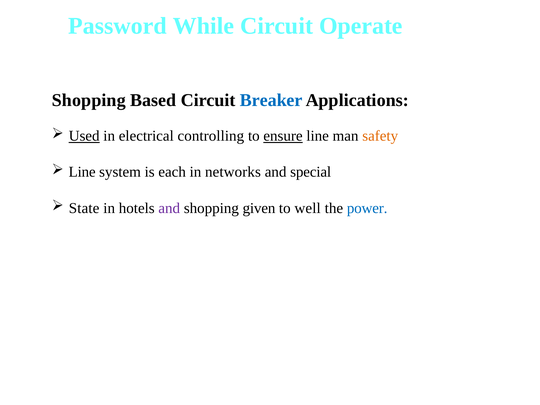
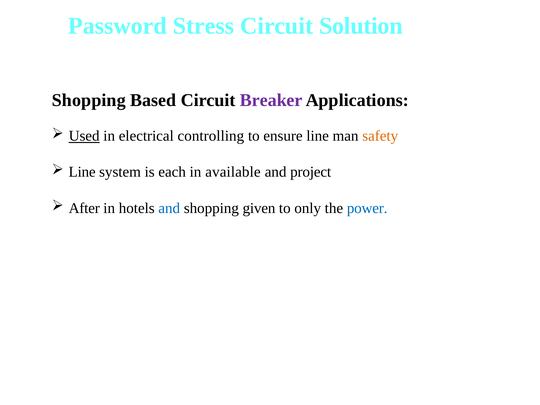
While: While -> Stress
Operate: Operate -> Solution
Breaker colour: blue -> purple
ensure underline: present -> none
networks: networks -> available
special: special -> project
State: State -> After
and at (169, 208) colour: purple -> blue
well: well -> only
